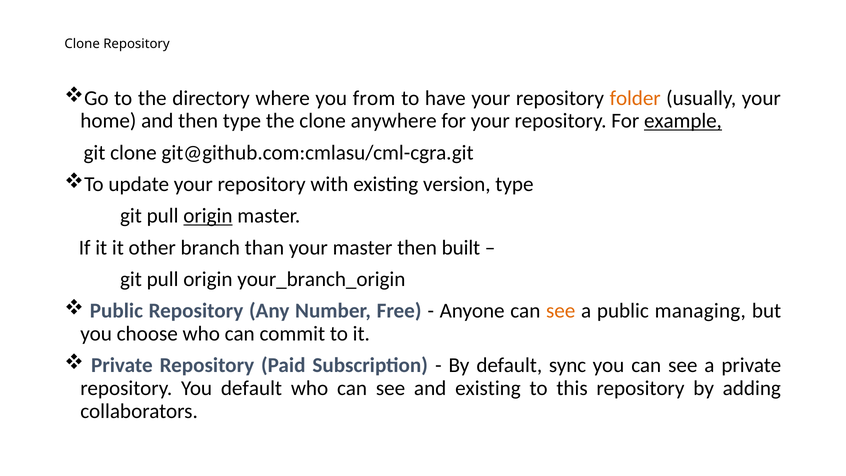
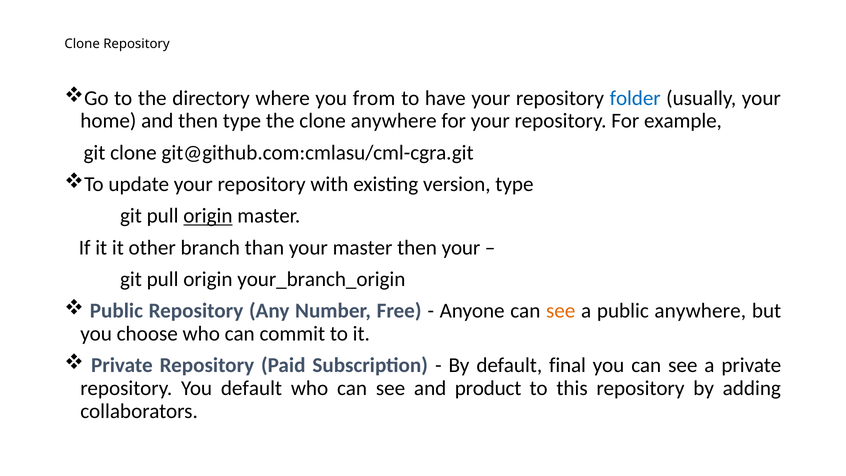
folder colour: orange -> blue
example underline: present -> none
then built: built -> your
public managing: managing -> anywhere
sync: sync -> final
and existing: existing -> product
